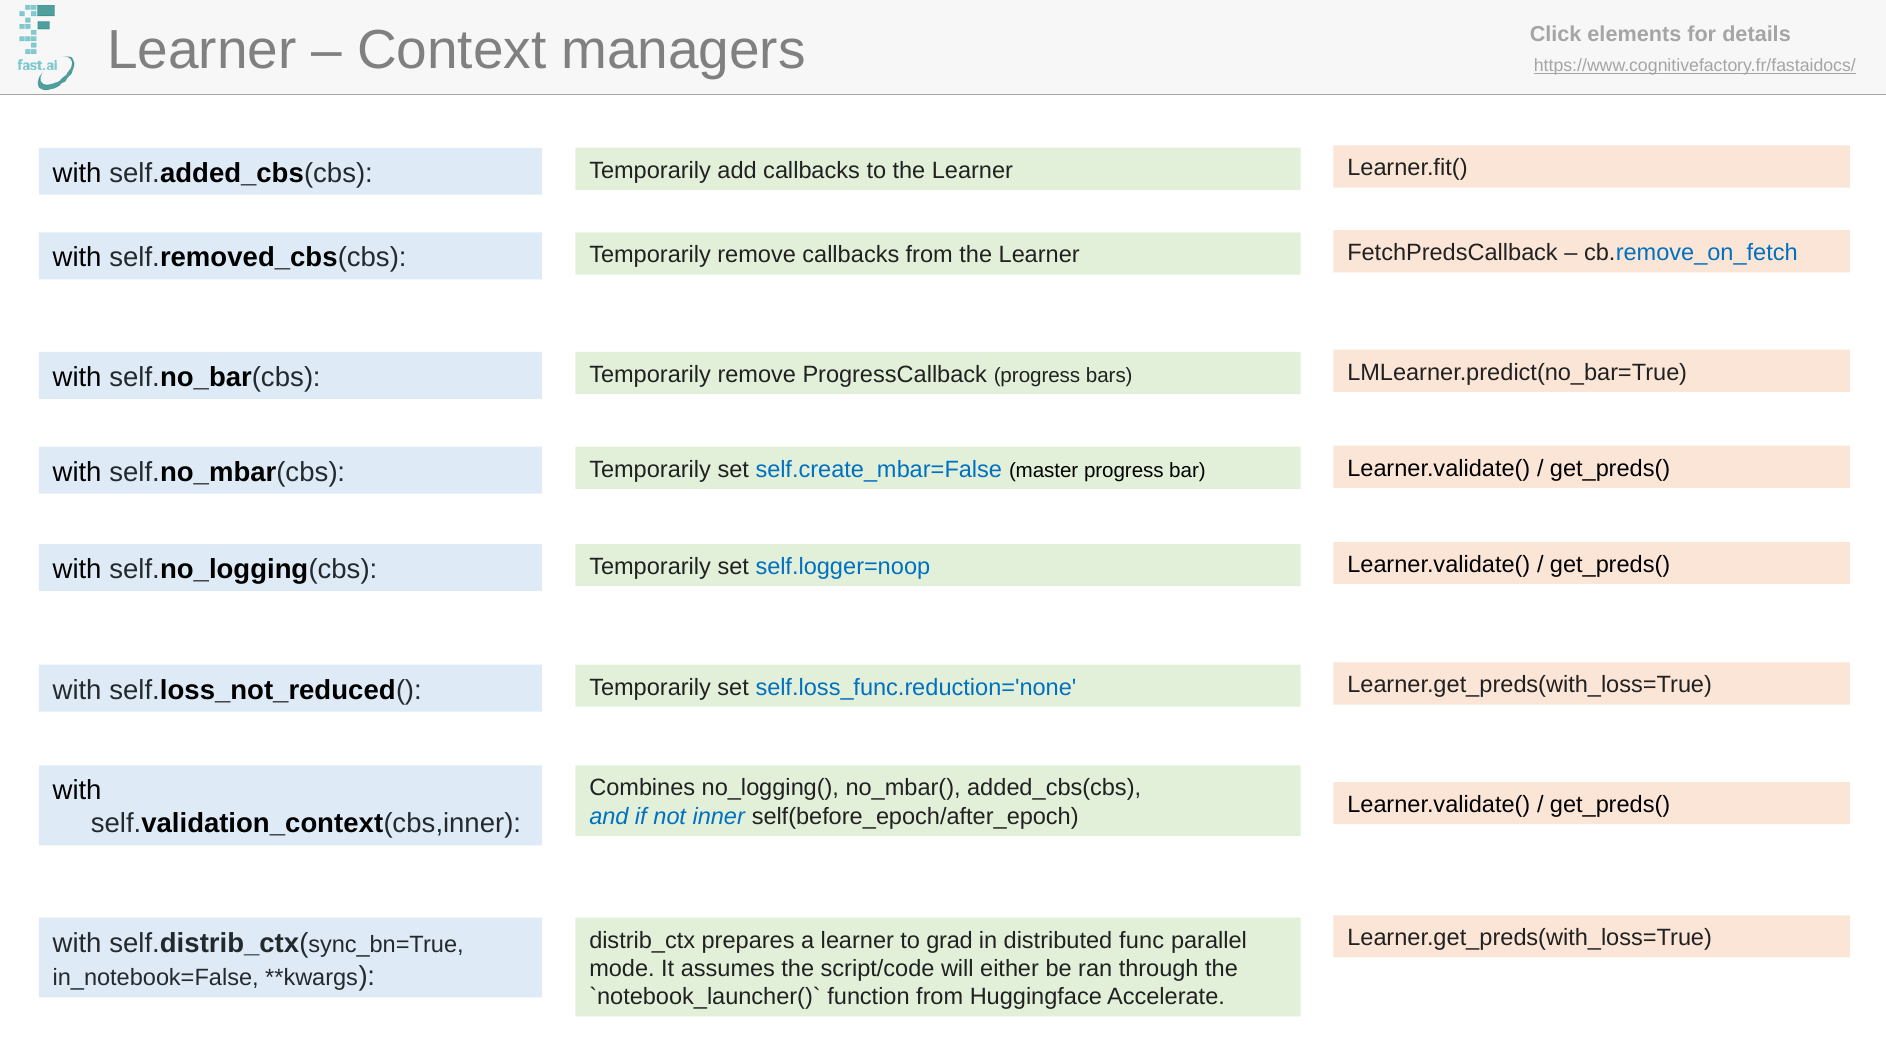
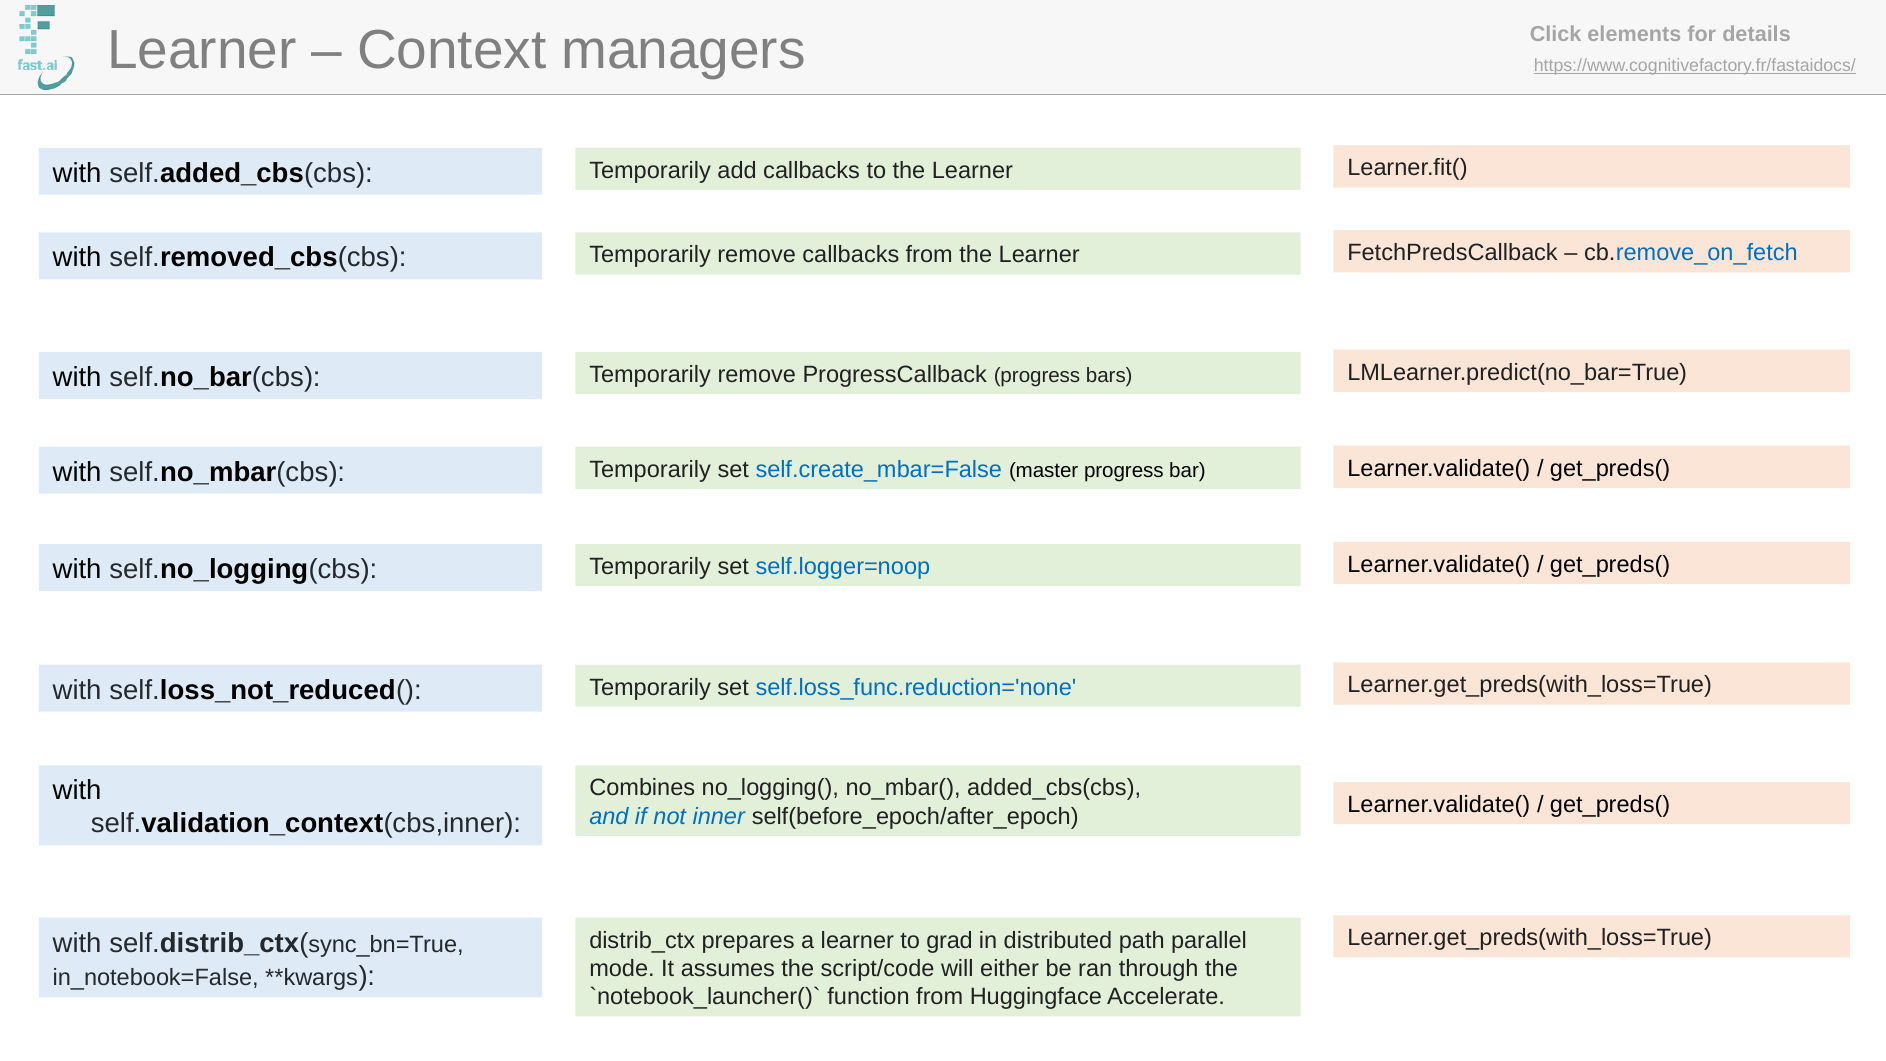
func: func -> path
